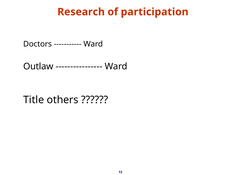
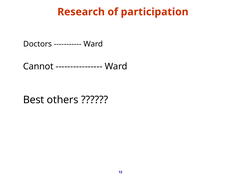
Outlaw: Outlaw -> Cannot
Title: Title -> Best
